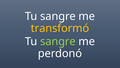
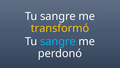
sangre at (58, 41) colour: light green -> light blue
